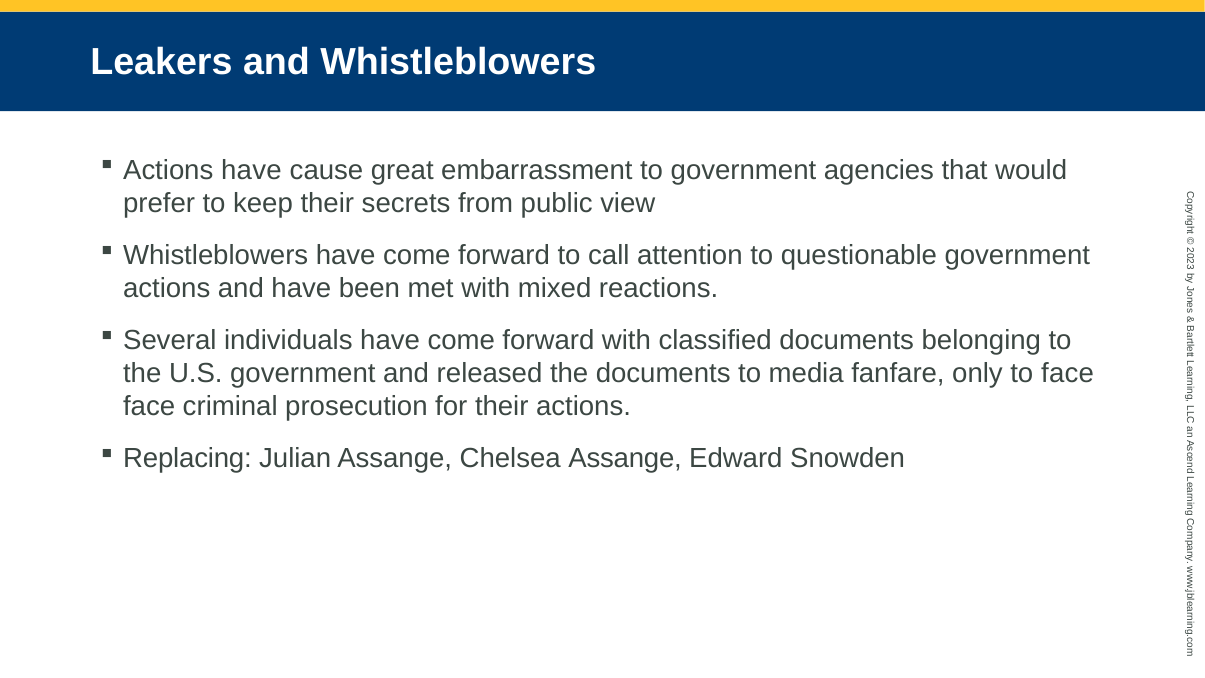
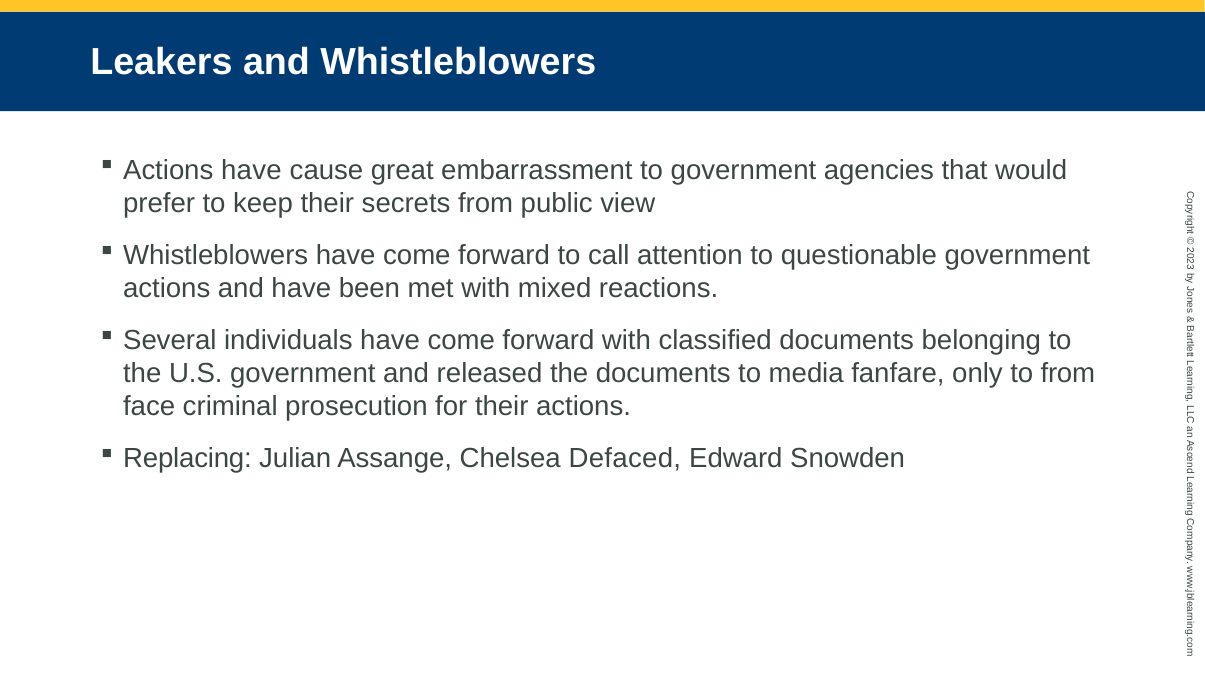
to face: face -> from
Chelsea Assange: Assange -> Defaced
